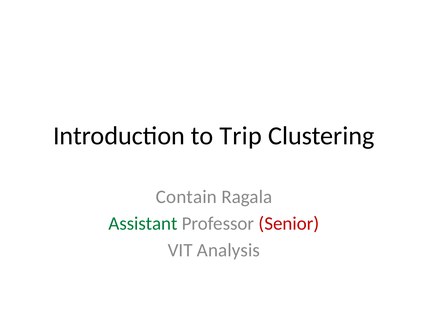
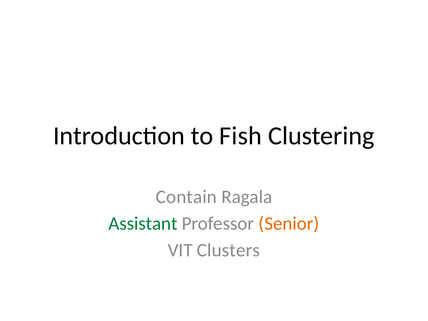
Trip: Trip -> Fish
Senior colour: red -> orange
Analysis: Analysis -> Clusters
